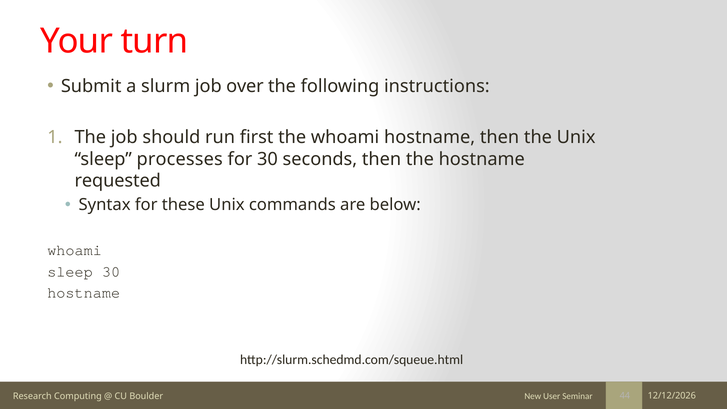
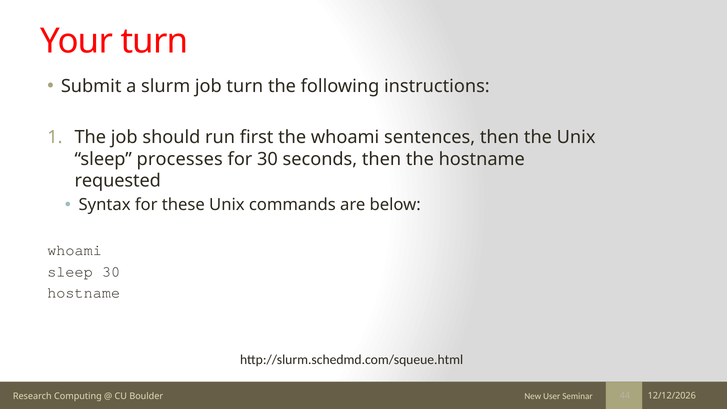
job over: over -> turn
whoami hostname: hostname -> sentences
